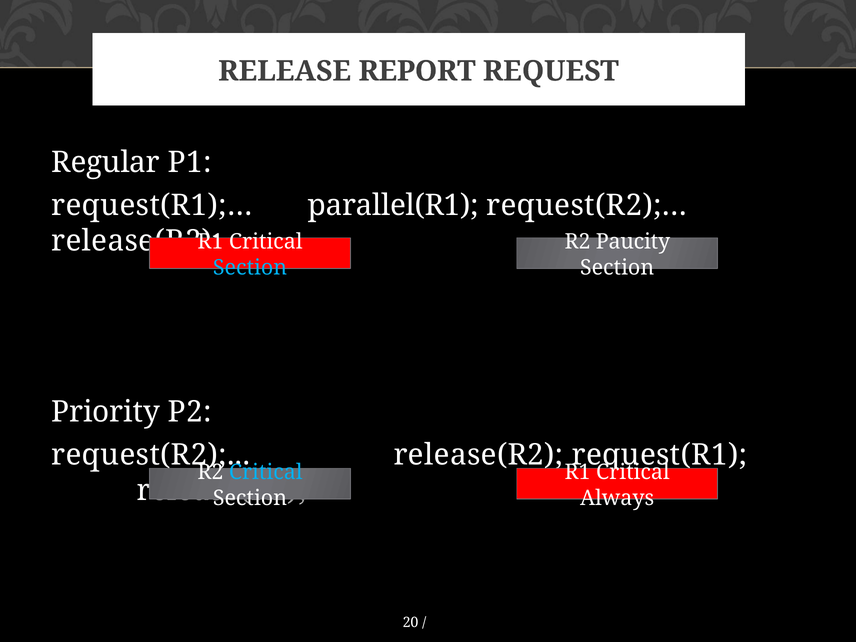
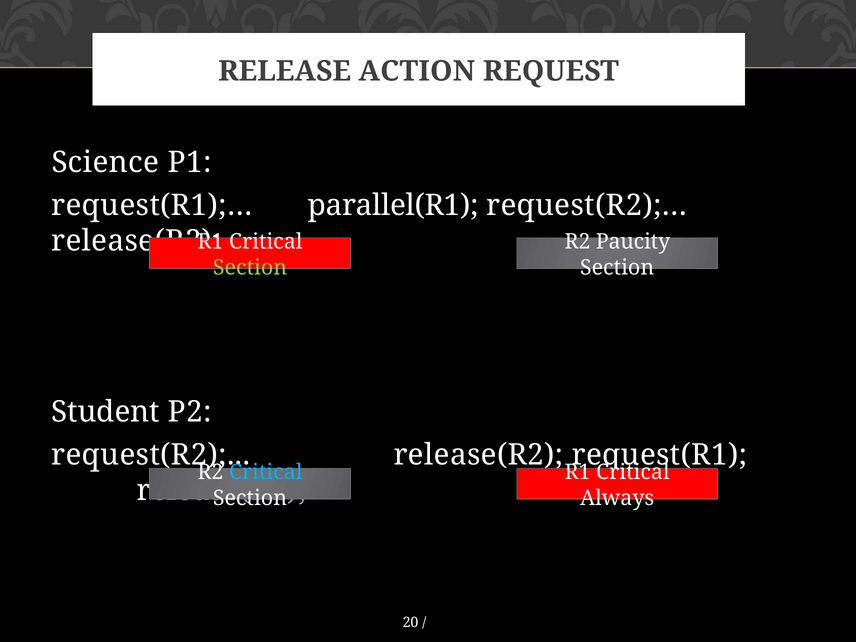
REPORT: REPORT -> ACTION
Regular: Regular -> Science
Section at (250, 268) colour: light blue -> light green
Priority: Priority -> Student
